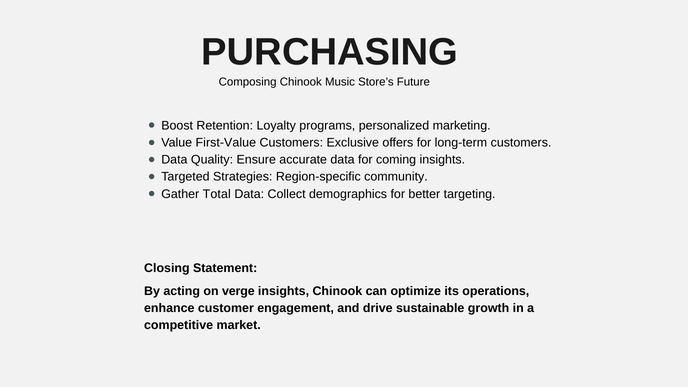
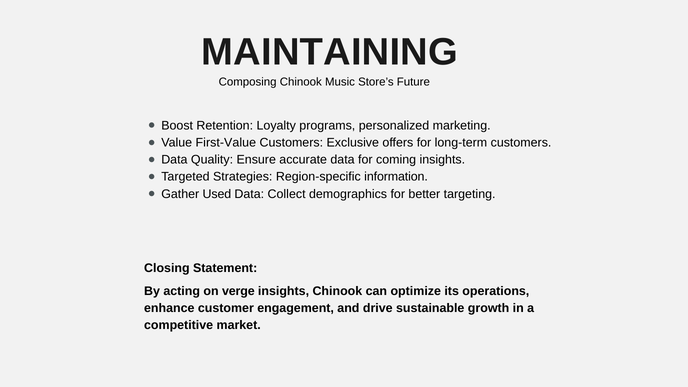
PURCHASING: PURCHASING -> MAINTAINING
community: community -> information
Total: Total -> Used
